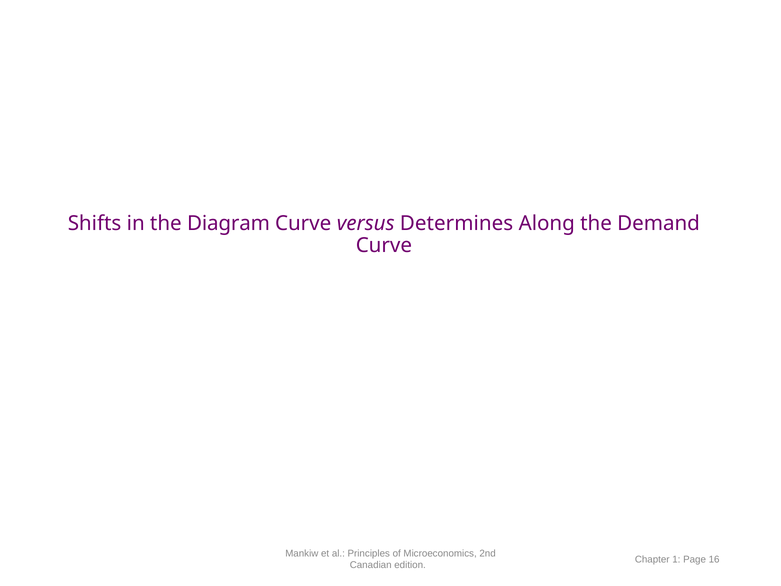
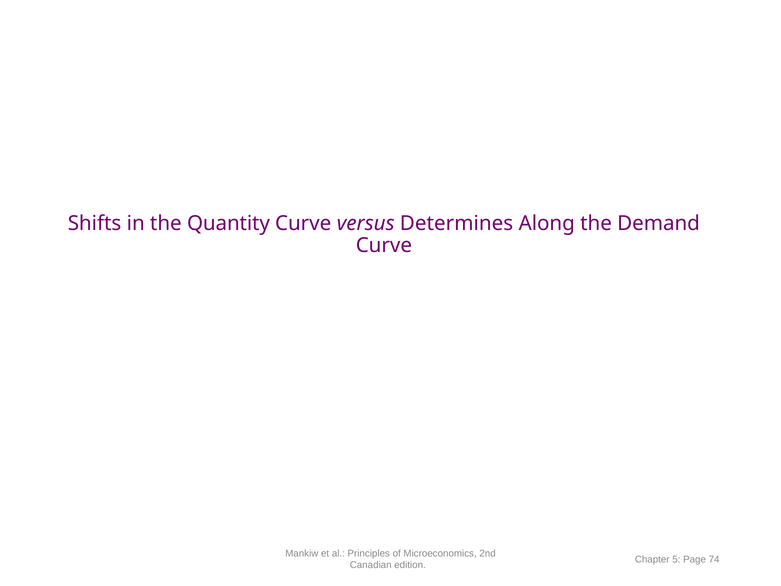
Diagram: Diagram -> Quantity
1: 1 -> 5
16: 16 -> 74
